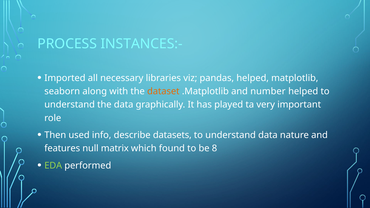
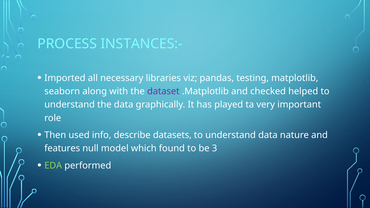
pandas helped: helped -> testing
dataset colour: orange -> purple
number: number -> checked
matrix: matrix -> model
8: 8 -> 3
